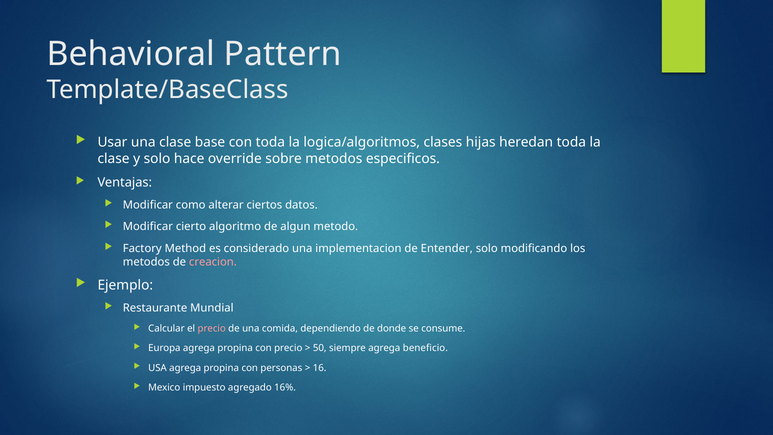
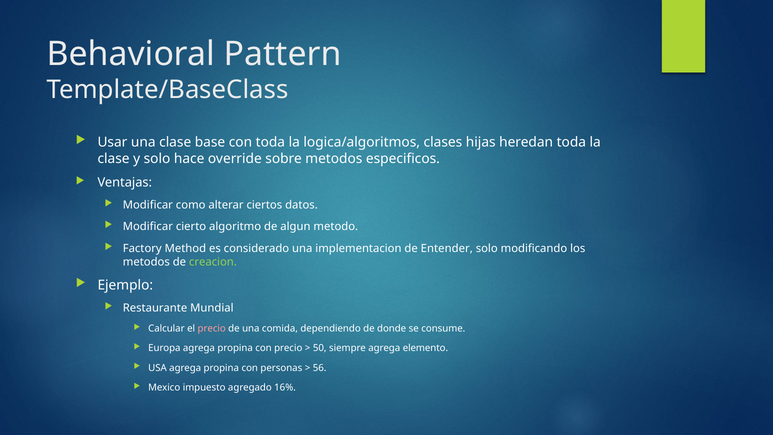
creacion colour: pink -> light green
beneficio: beneficio -> elemento
16: 16 -> 56
